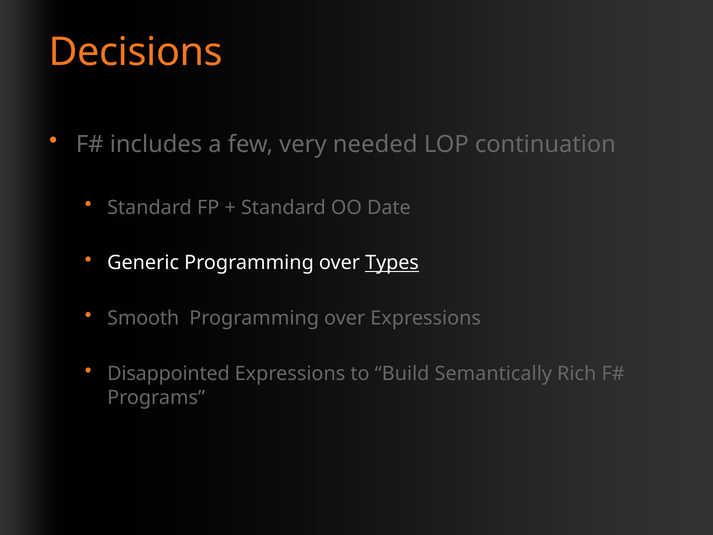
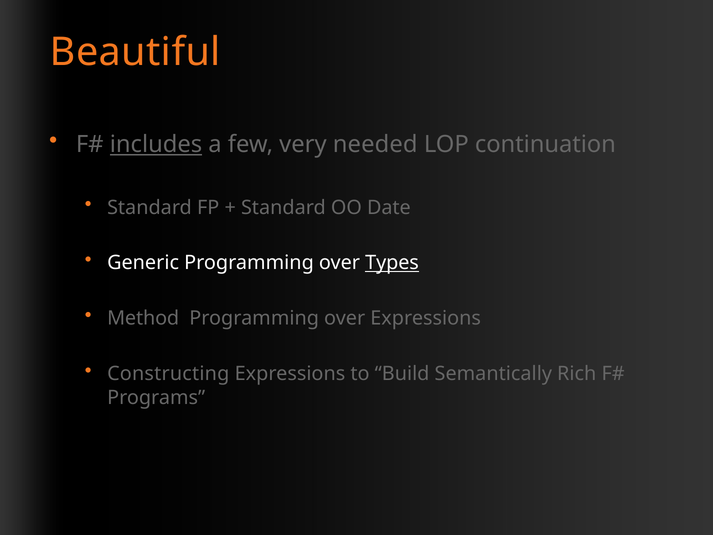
Decisions: Decisions -> Beautiful
includes underline: none -> present
Smooth: Smooth -> Method
Disappointed: Disappointed -> Constructing
